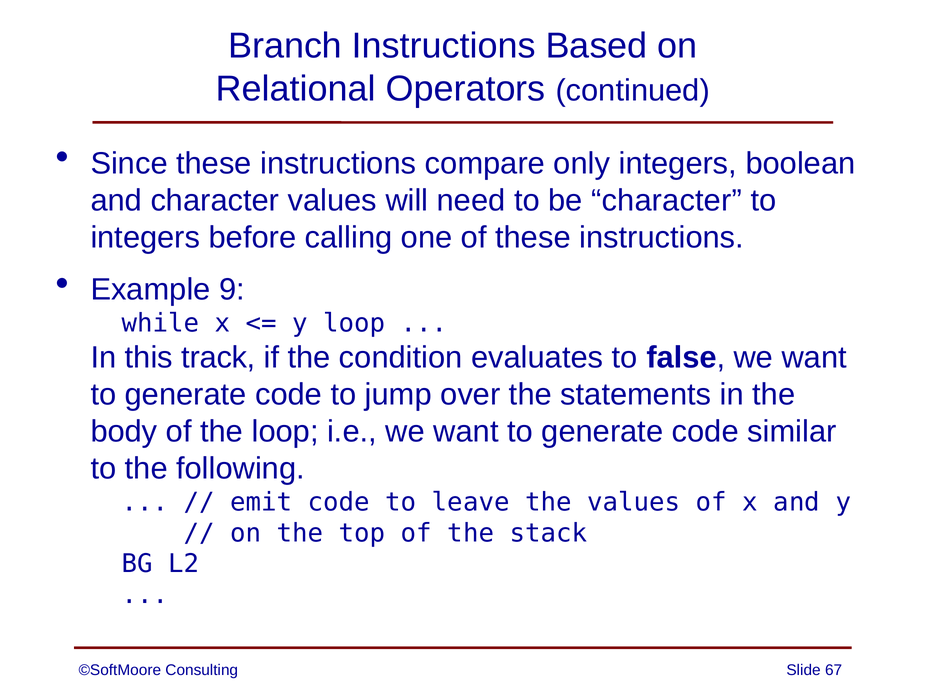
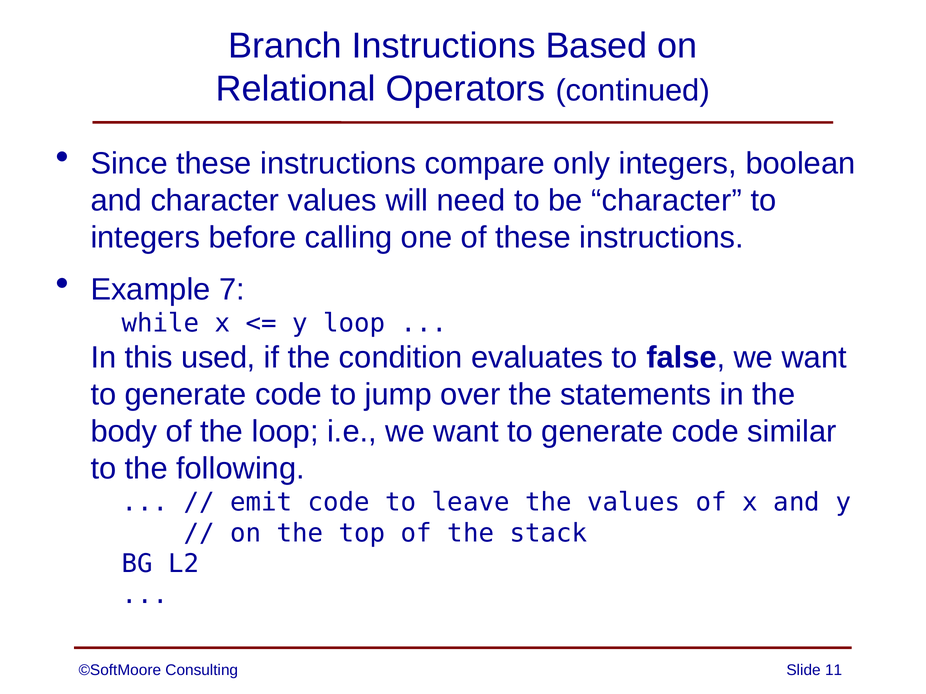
9: 9 -> 7
track: track -> used
67: 67 -> 11
